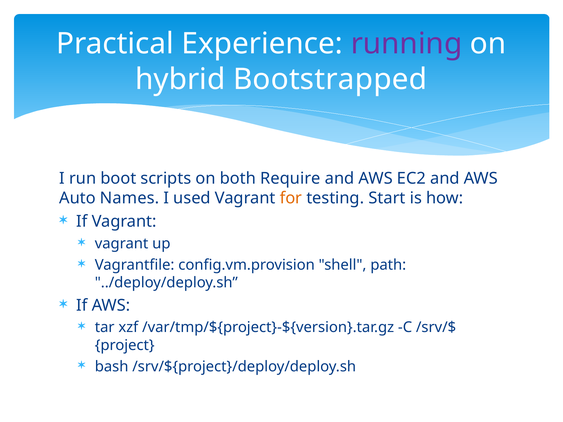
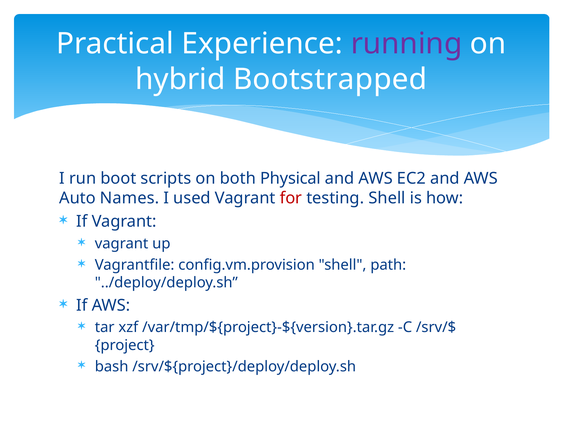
Require: Require -> Physical
for colour: orange -> red
testing Start: Start -> Shell
